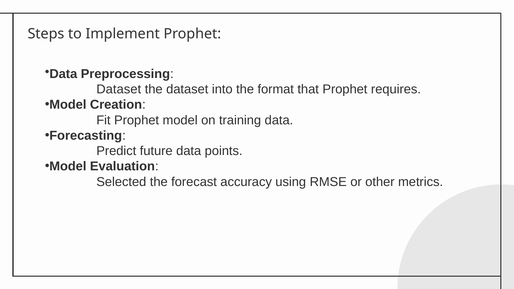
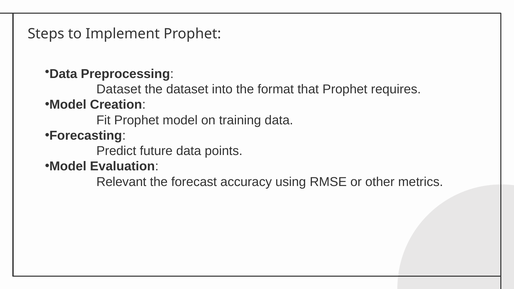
Selected: Selected -> Relevant
